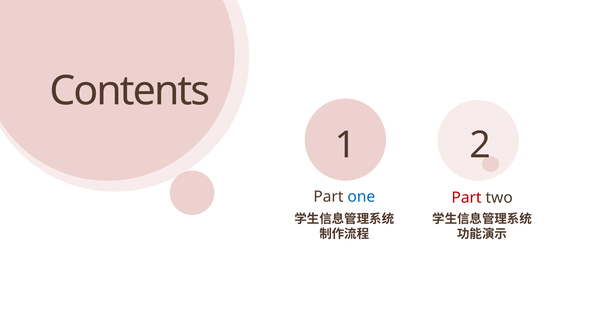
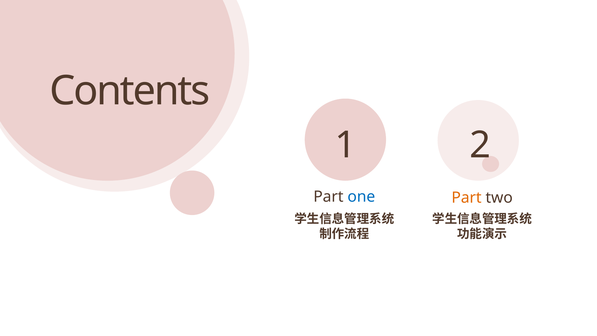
Part at (467, 198) colour: red -> orange
